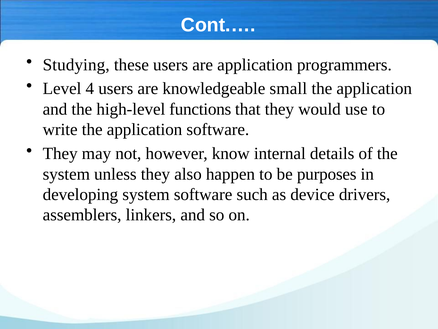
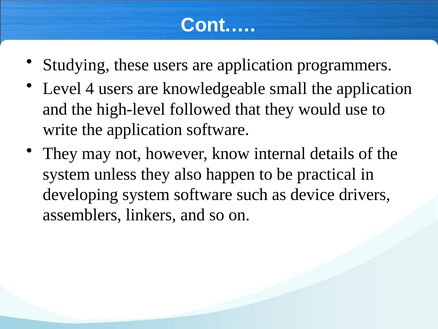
functions: functions -> followed
purposes: purposes -> practical
